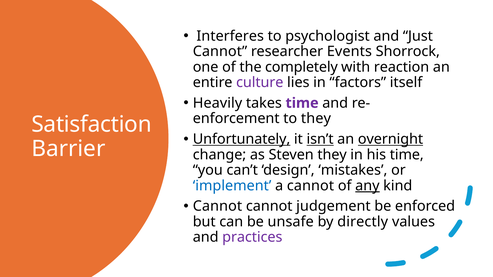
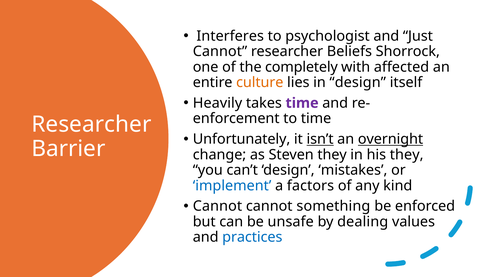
Events: Events -> Beliefs
reaction: reaction -> affected
culture colour: purple -> orange
in factors: factors -> design
to they: they -> time
Satisfaction at (92, 124): Satisfaction -> Researcher
Unfortunately underline: present -> none
his time: time -> they
a cannot: cannot -> factors
any underline: present -> none
judgement: judgement -> something
directly: directly -> dealing
practices colour: purple -> blue
